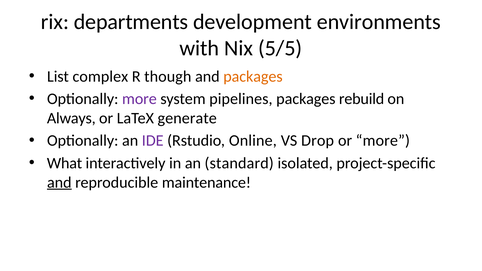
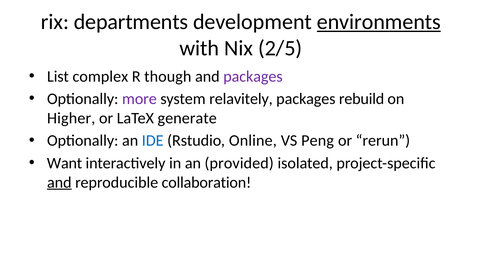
environments underline: none -> present
5/5: 5/5 -> 2/5
packages at (253, 76) colour: orange -> purple
pipelines: pipelines -> relavitely
Always: Always -> Higher
IDE colour: purple -> blue
Drop: Drop -> Peng
or more: more -> rerun
What: What -> Want
standard: standard -> provided
maintenance: maintenance -> collaboration
